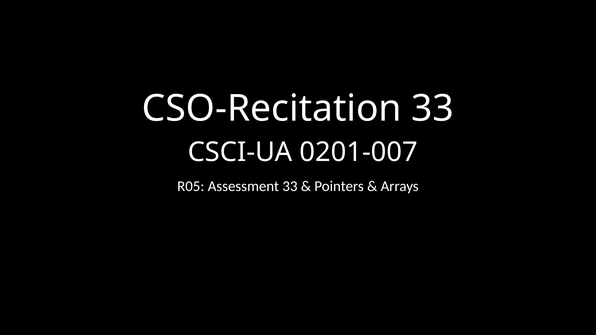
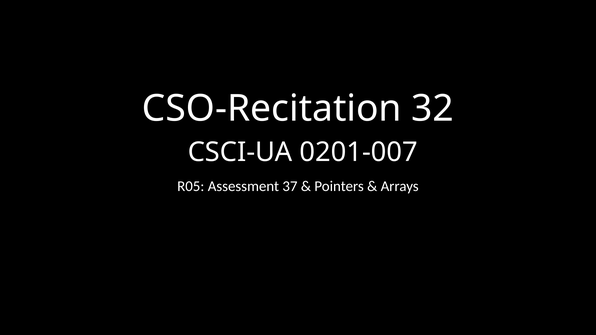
CSO-Recitation 33: 33 -> 32
Assessment 33: 33 -> 37
